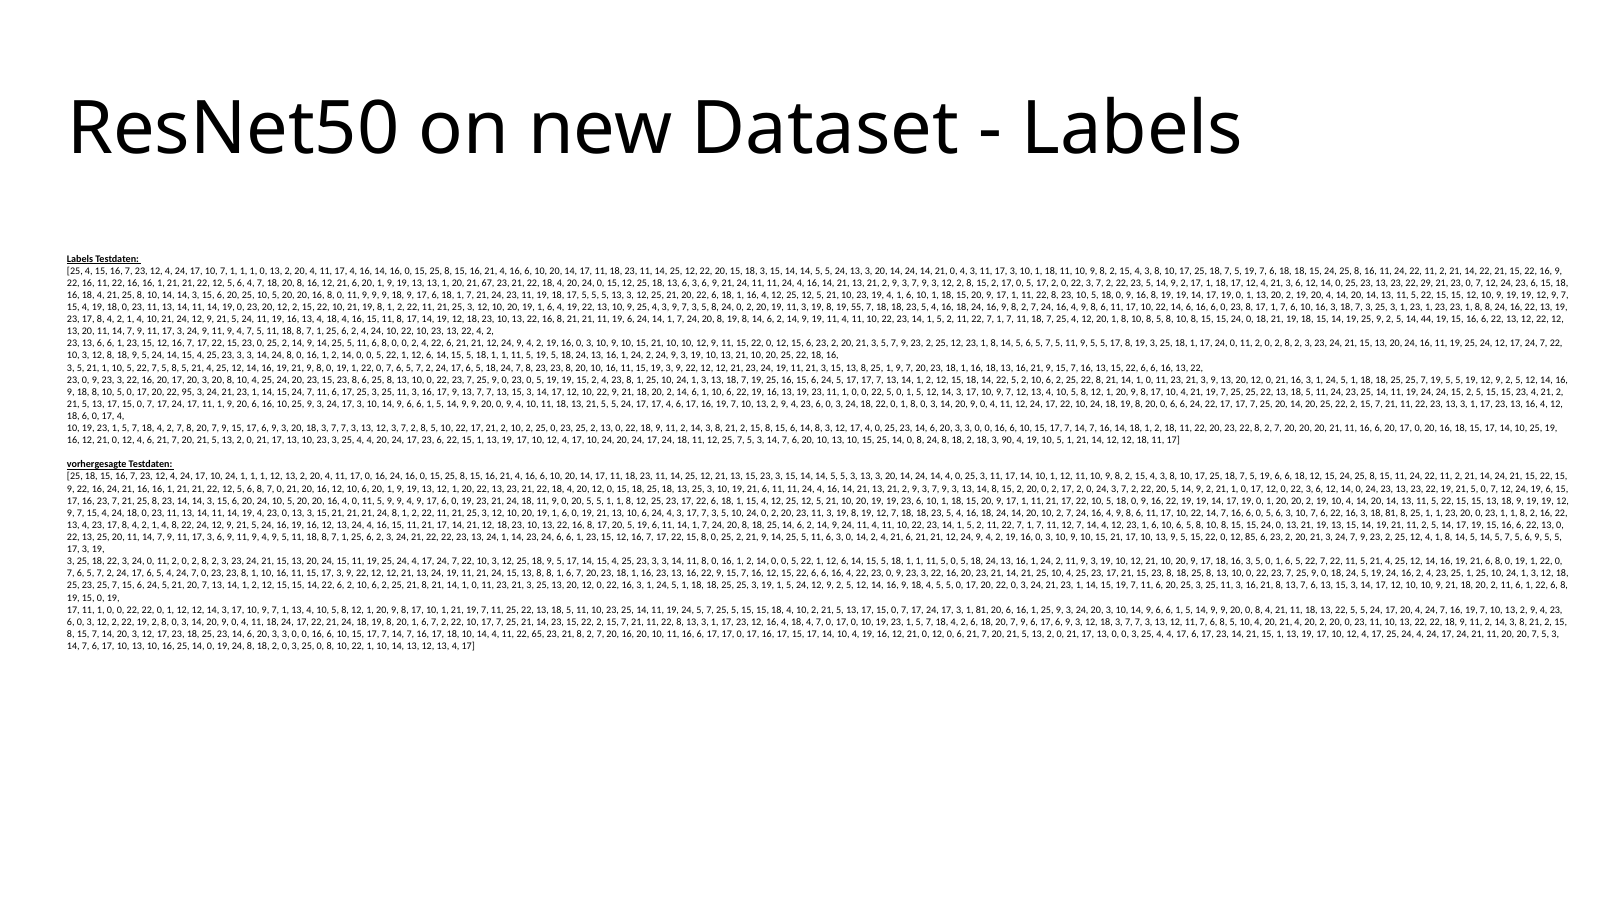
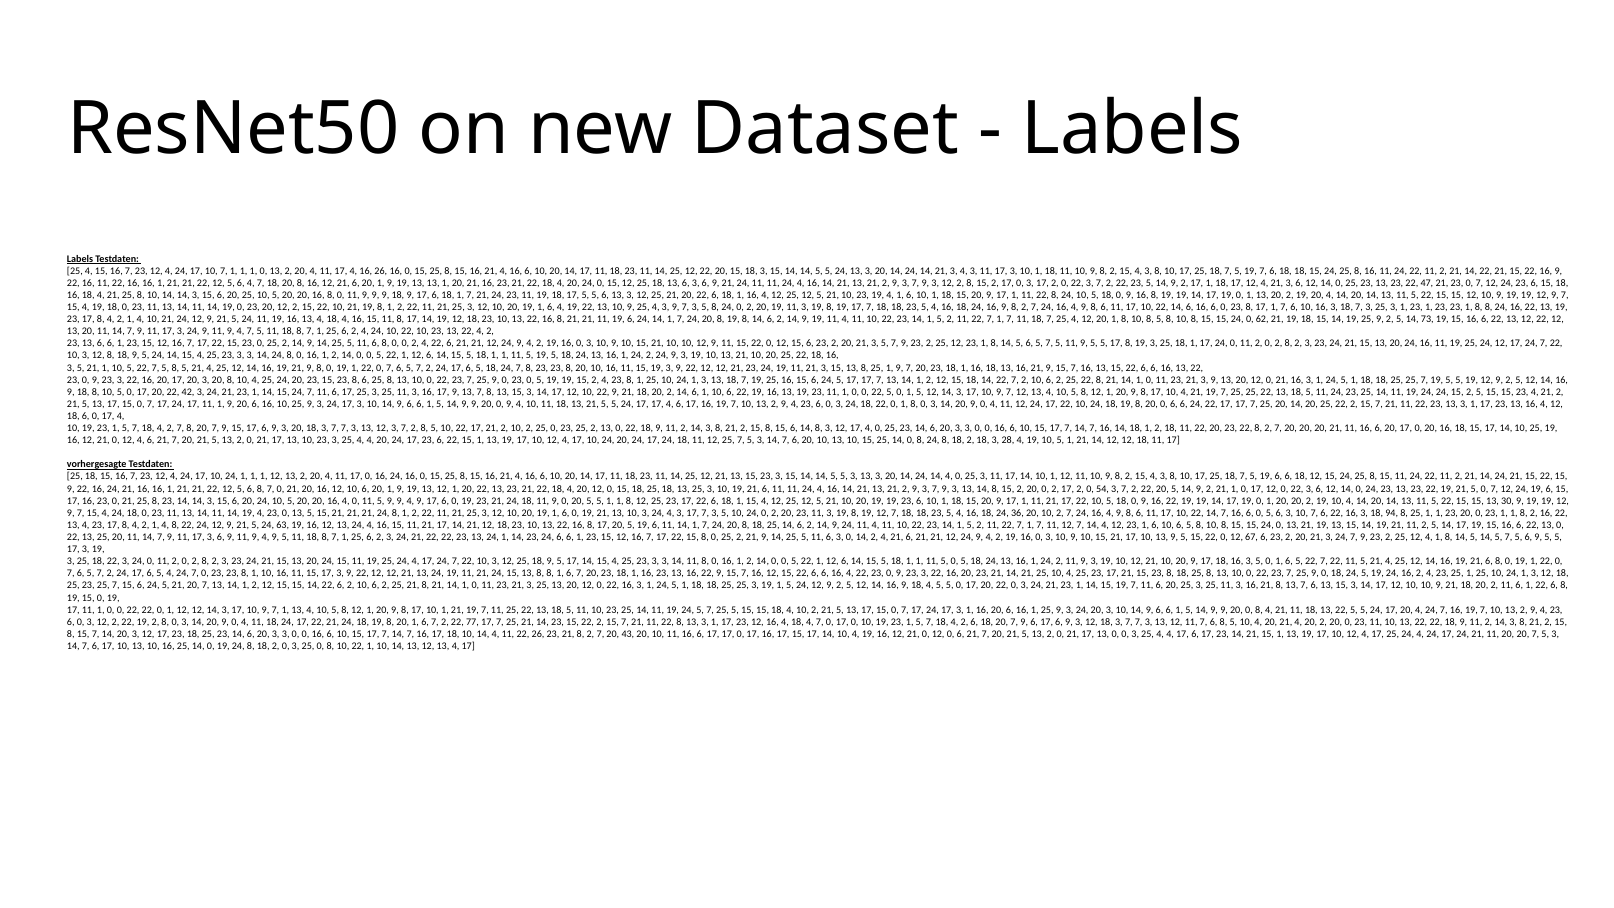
17 4 16 14: 14 -> 26
14 21 0: 0 -> 3
20 21 67: 67 -> 16
17 0 5: 5 -> 3
29: 29 -> 47
5 5 5: 5 -> 6
22 8 23: 23 -> 24
8 19 55: 55 -> 17
24 0 18: 18 -> 62
44: 44 -> 73
14 22 5: 5 -> 7
95: 95 -> 42
13 7 7: 7 -> 8
90: 90 -> 28
2 0 24: 24 -> 54
16 23 7: 7 -> 0
15 13 18: 18 -> 30
0 13 3: 3 -> 5
13 10 6: 6 -> 3
18 24 14: 14 -> 36
18 81: 81 -> 94
5 24 16: 16 -> 63
85: 85 -> 67
3 1 81: 81 -> 16
2 22 10: 10 -> 77
22 65: 65 -> 26
7 20 16: 16 -> 43
